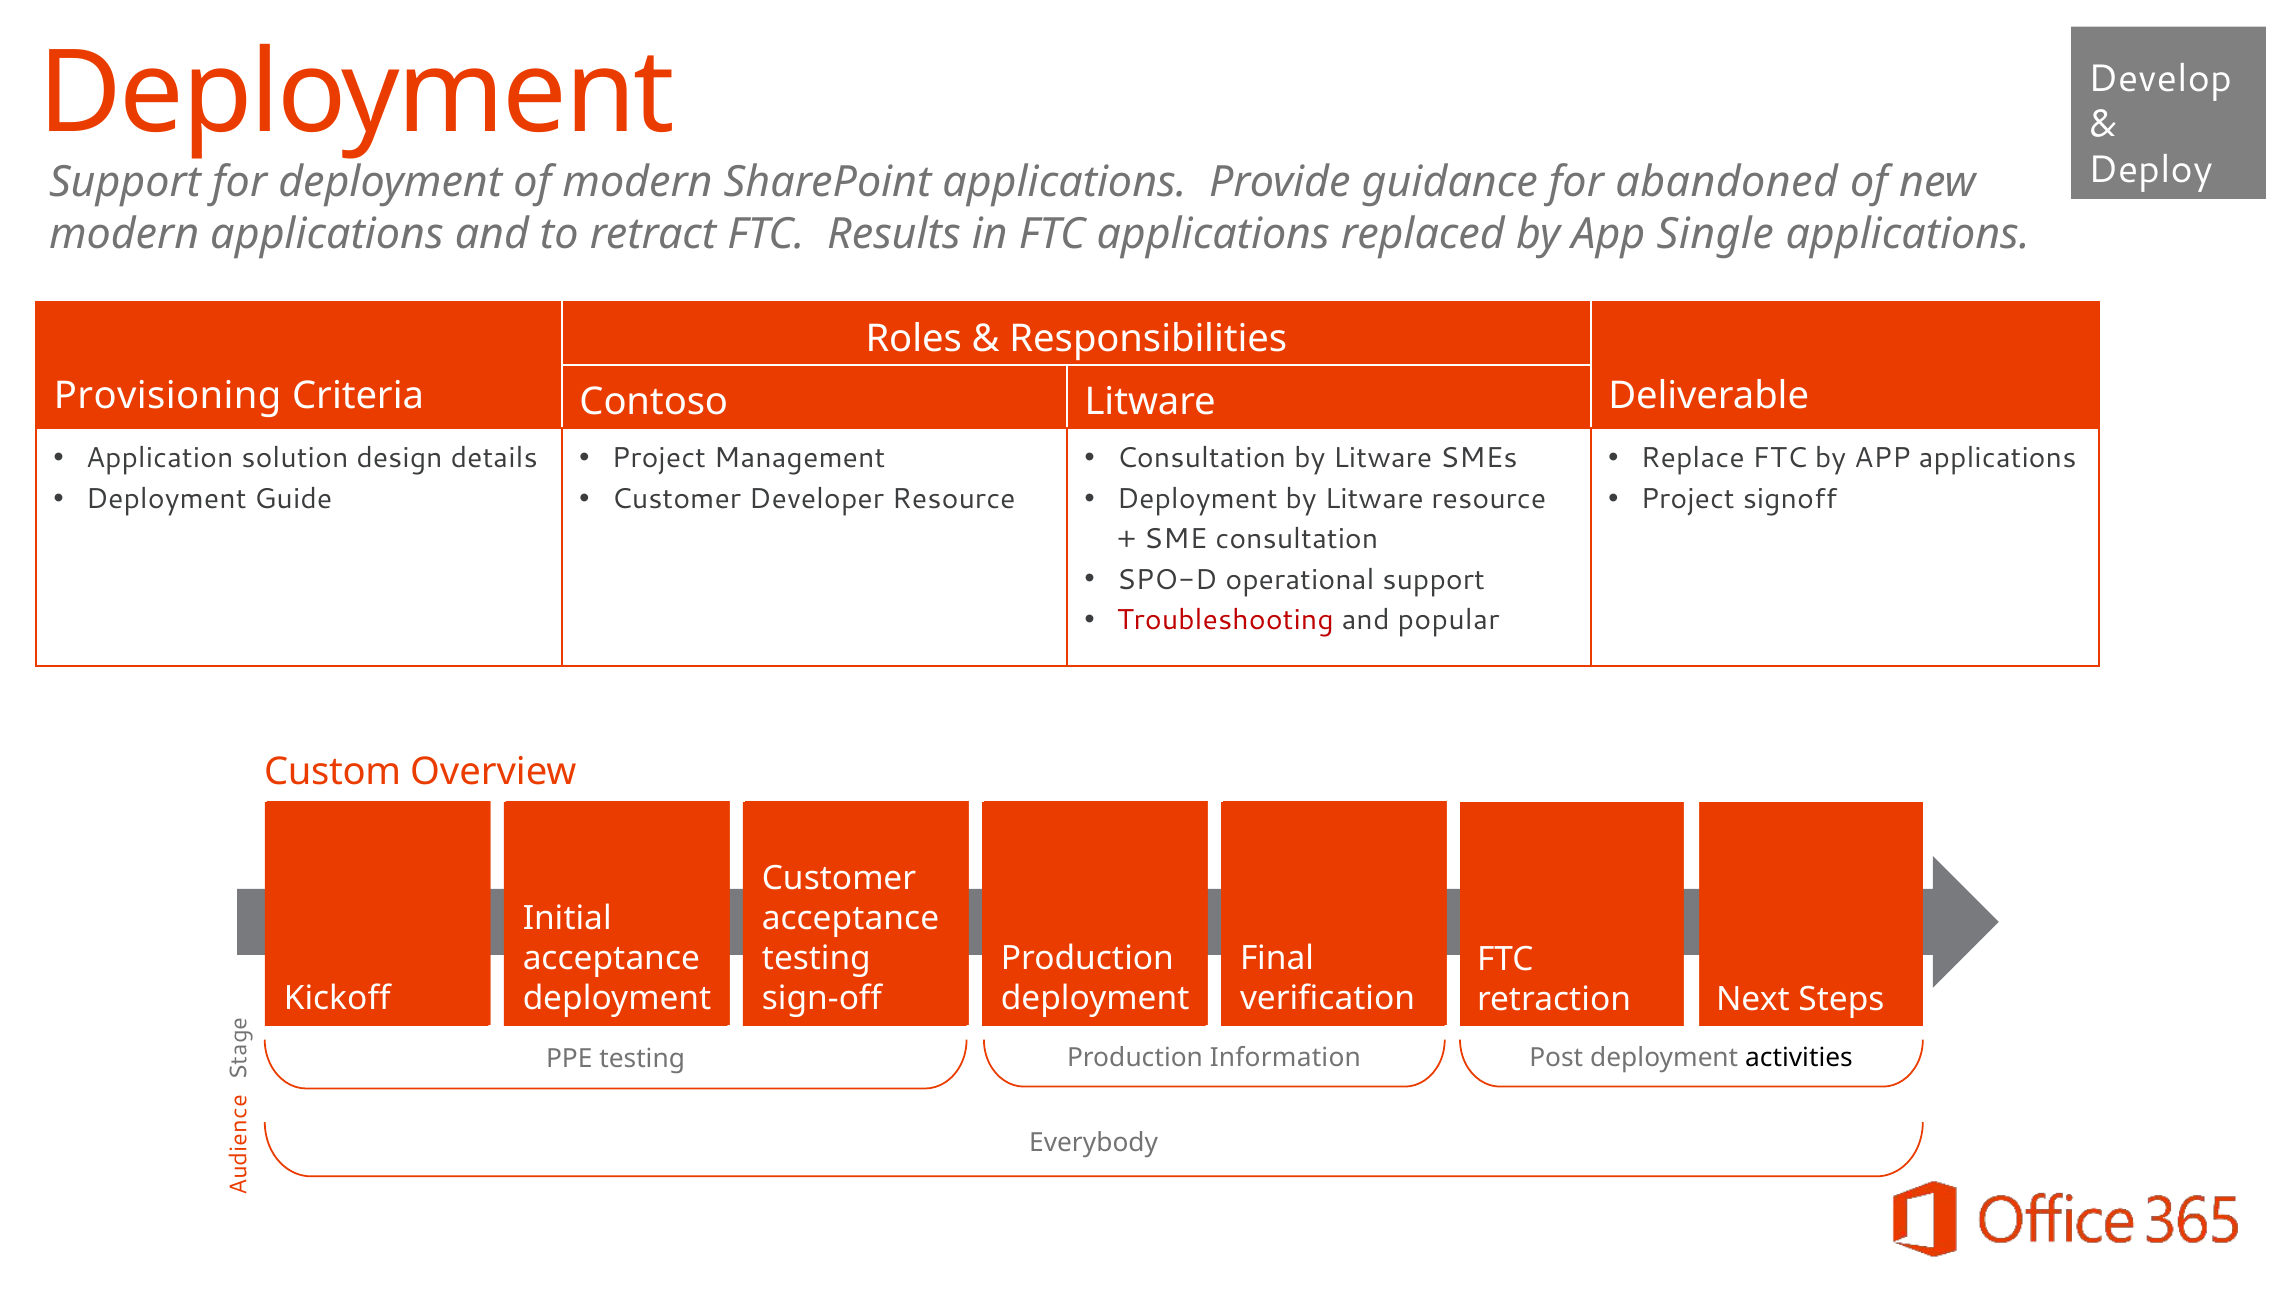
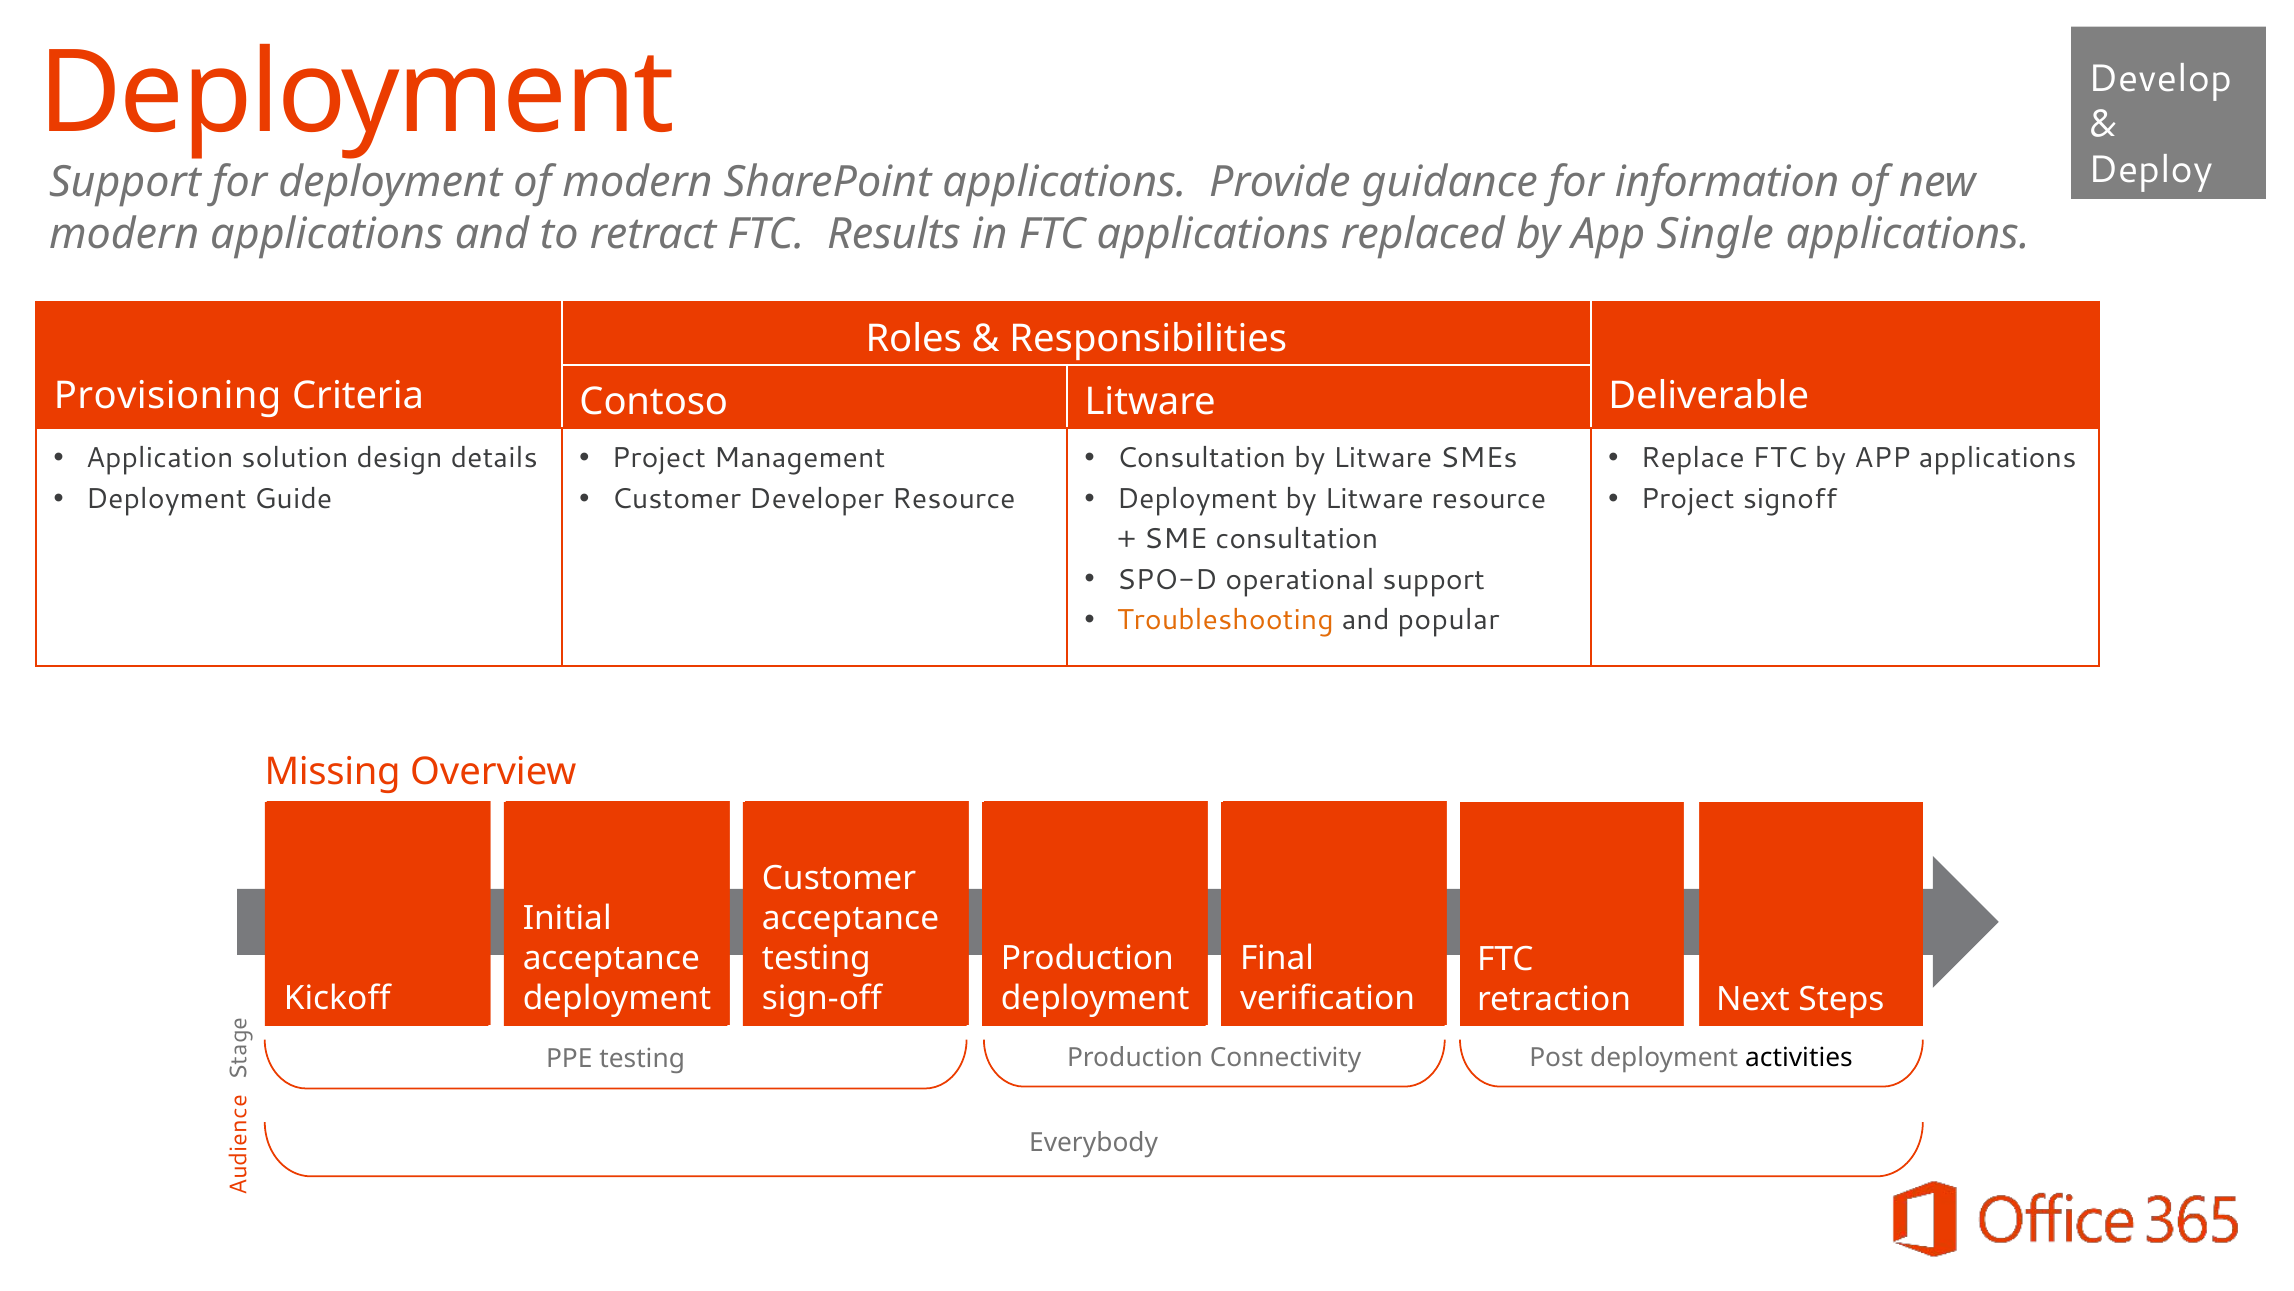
abandoned: abandoned -> information
Troubleshooting colour: red -> orange
Custom: Custom -> Missing
Information: Information -> Connectivity
